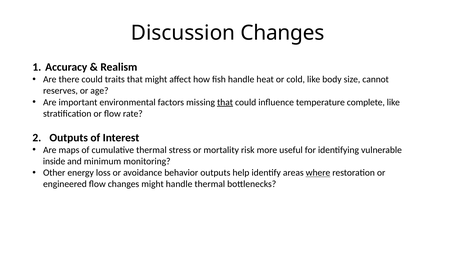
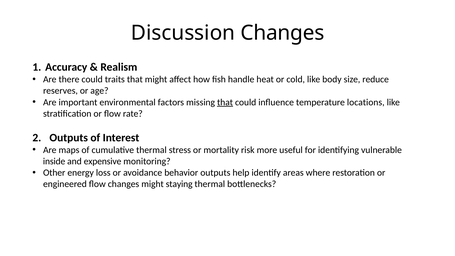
cannot: cannot -> reduce
complete: complete -> locations
minimum: minimum -> expensive
where underline: present -> none
might handle: handle -> staying
